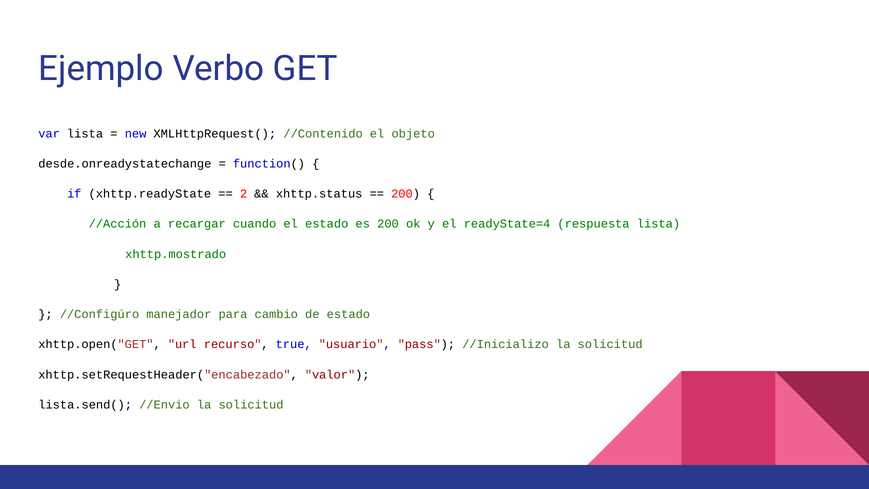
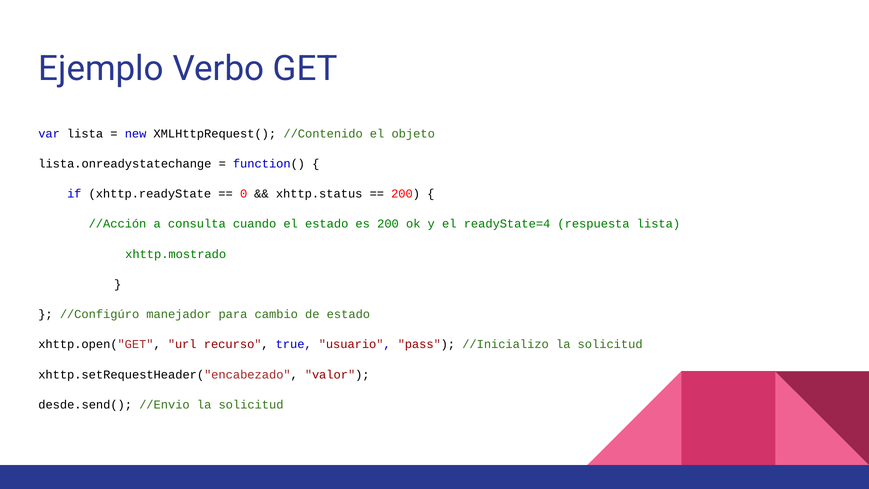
desde.onreadystatechange: desde.onreadystatechange -> lista.onreadystatechange
2: 2 -> 0
recargar: recargar -> consulta
lista.send(: lista.send( -> desde.send(
